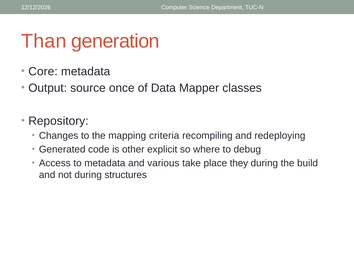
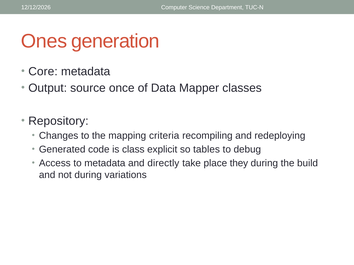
Than: Than -> Ones
other: other -> class
where: where -> tables
various: various -> directly
structures: structures -> variations
